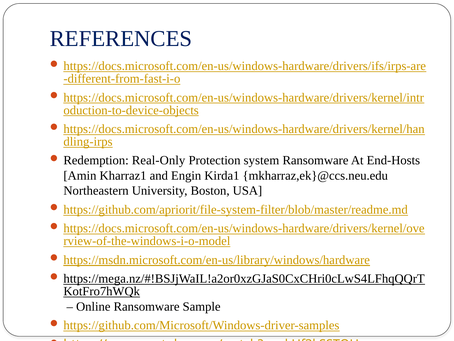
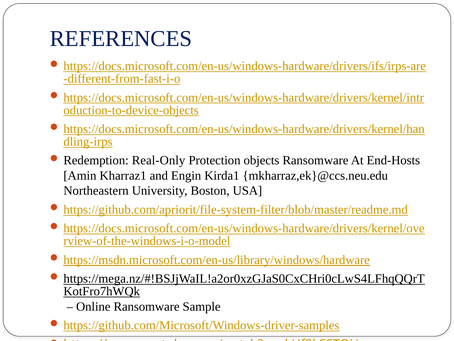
system: system -> objects
